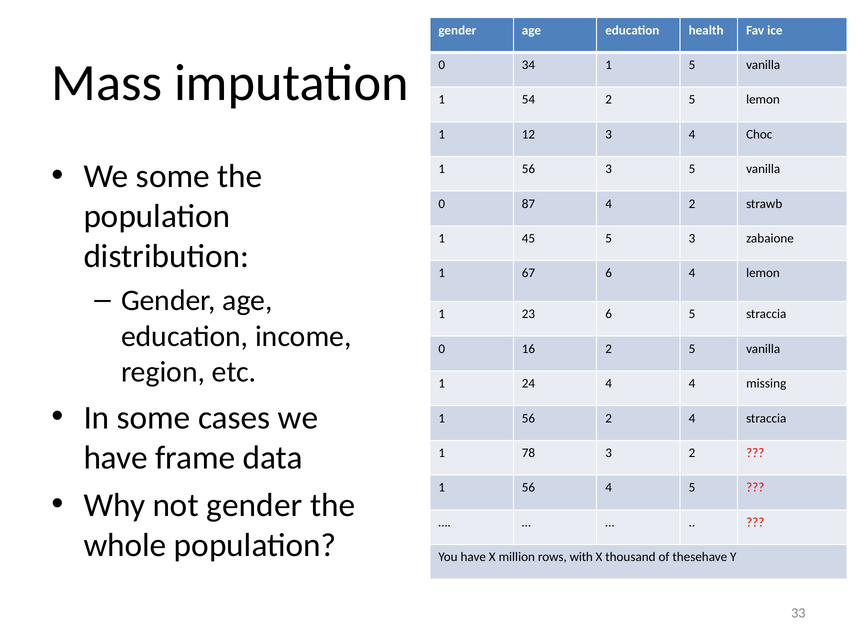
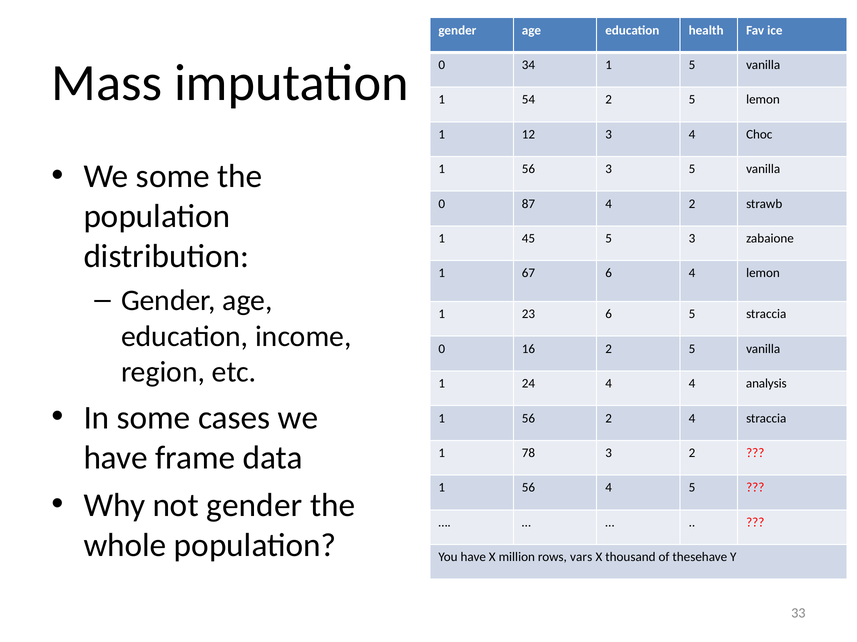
missing: missing -> analysis
with: with -> vars
